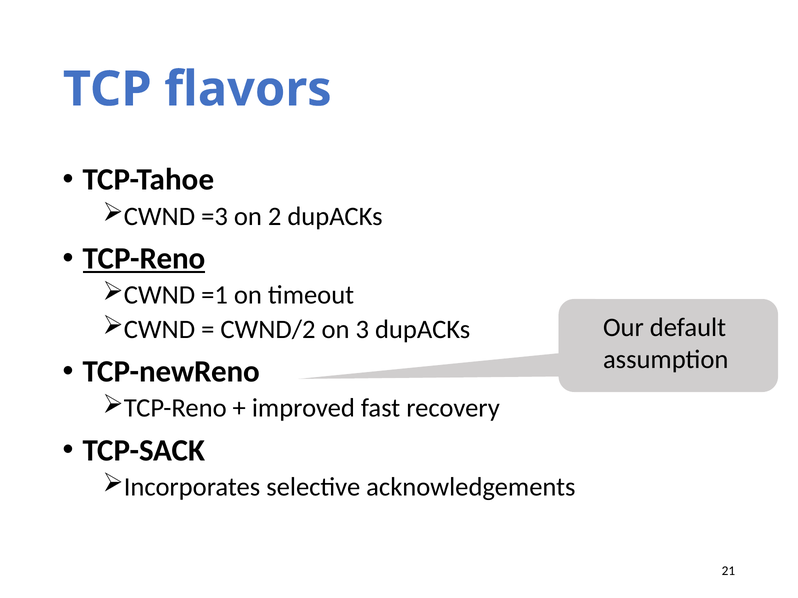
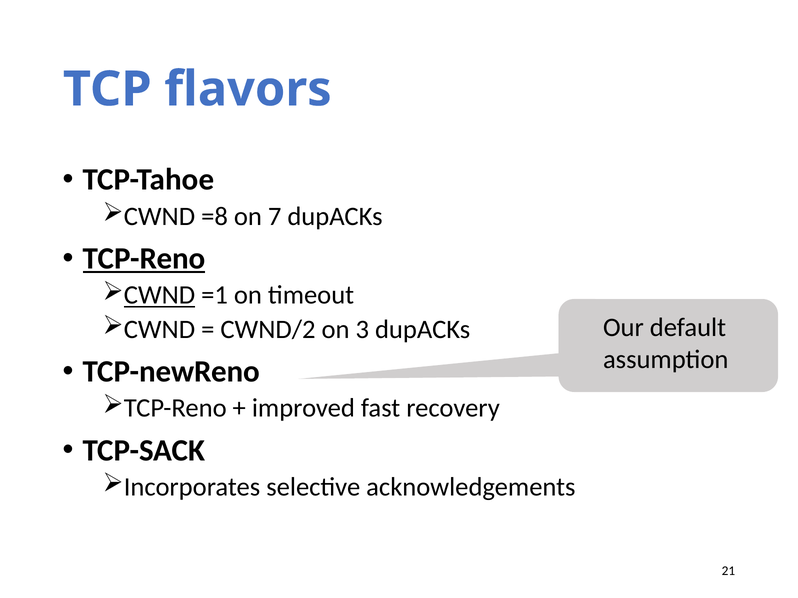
=3: =3 -> =8
2: 2 -> 7
CWND at (160, 295) underline: none -> present
